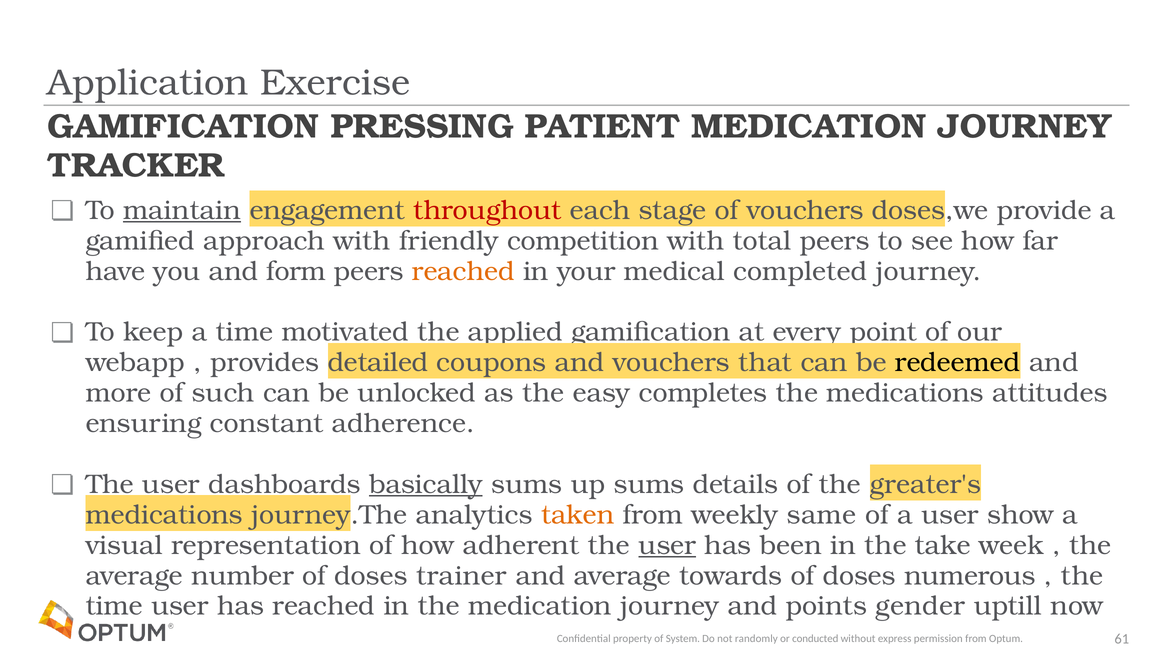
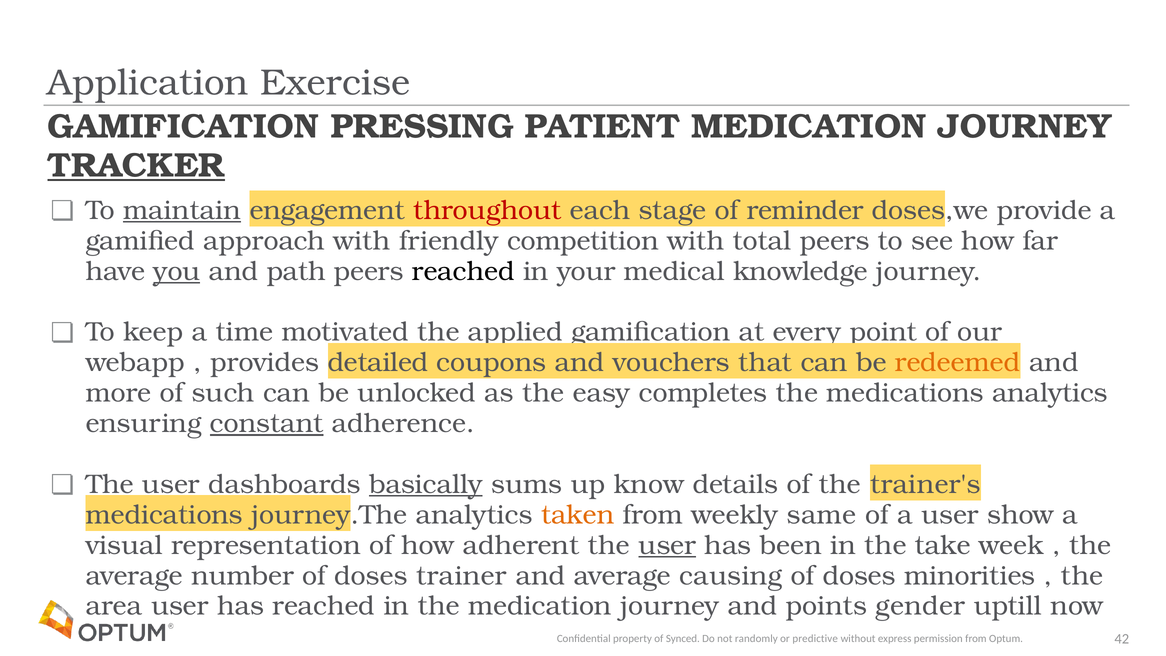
TRACKER underline: none -> present
of vouchers: vouchers -> reminder
you underline: none -> present
form: form -> path
reached at (463, 271) colour: orange -> black
completed: completed -> knowledge
redeemed colour: black -> orange
medications attitudes: attitudes -> analytics
constant underline: none -> present
up sums: sums -> know
greater's: greater's -> trainer's
towards: towards -> causing
numerous: numerous -> minorities
time at (114, 606): time -> area
System: System -> Synced
conducted: conducted -> predictive
61: 61 -> 42
